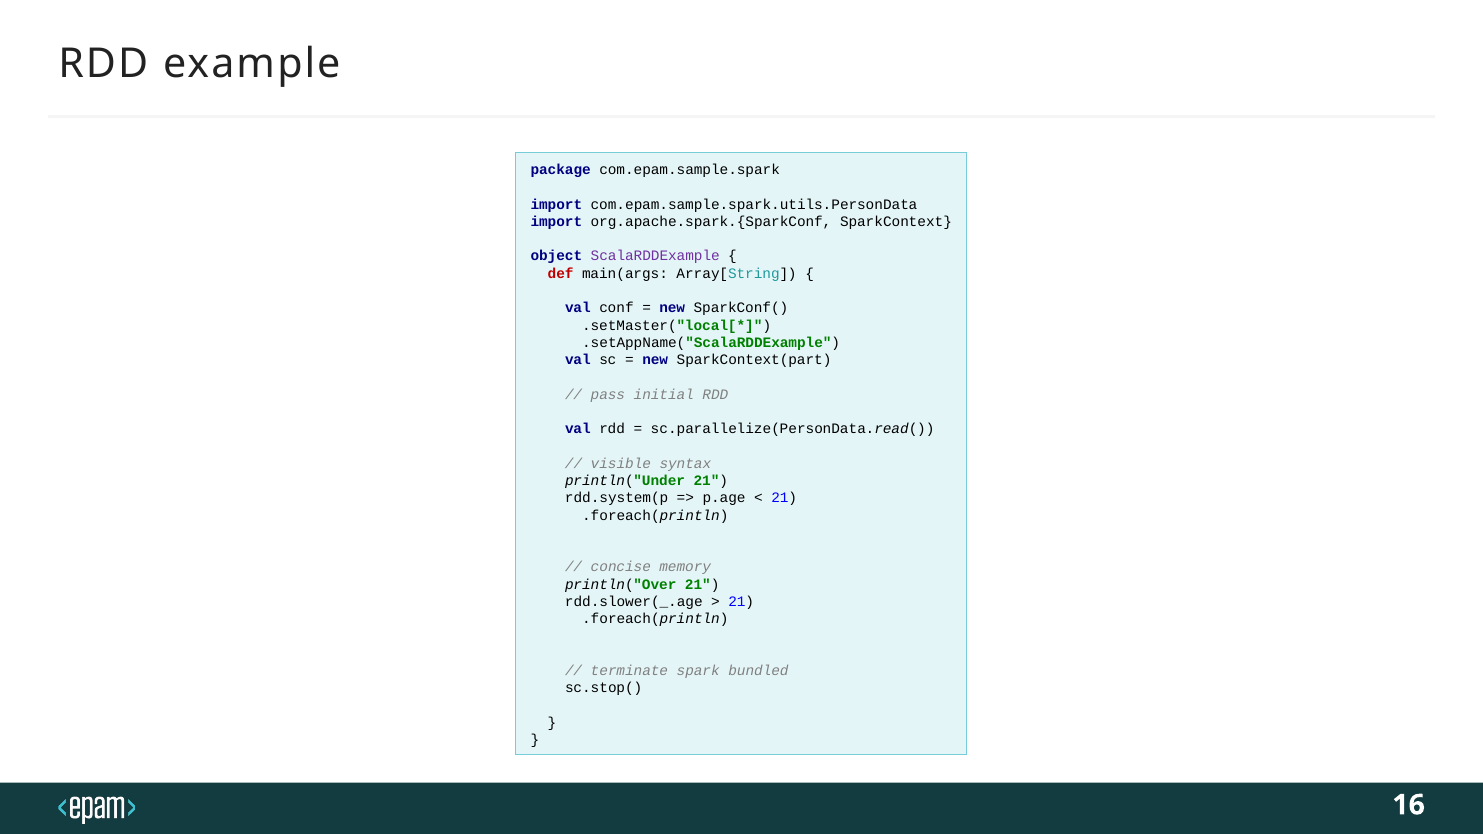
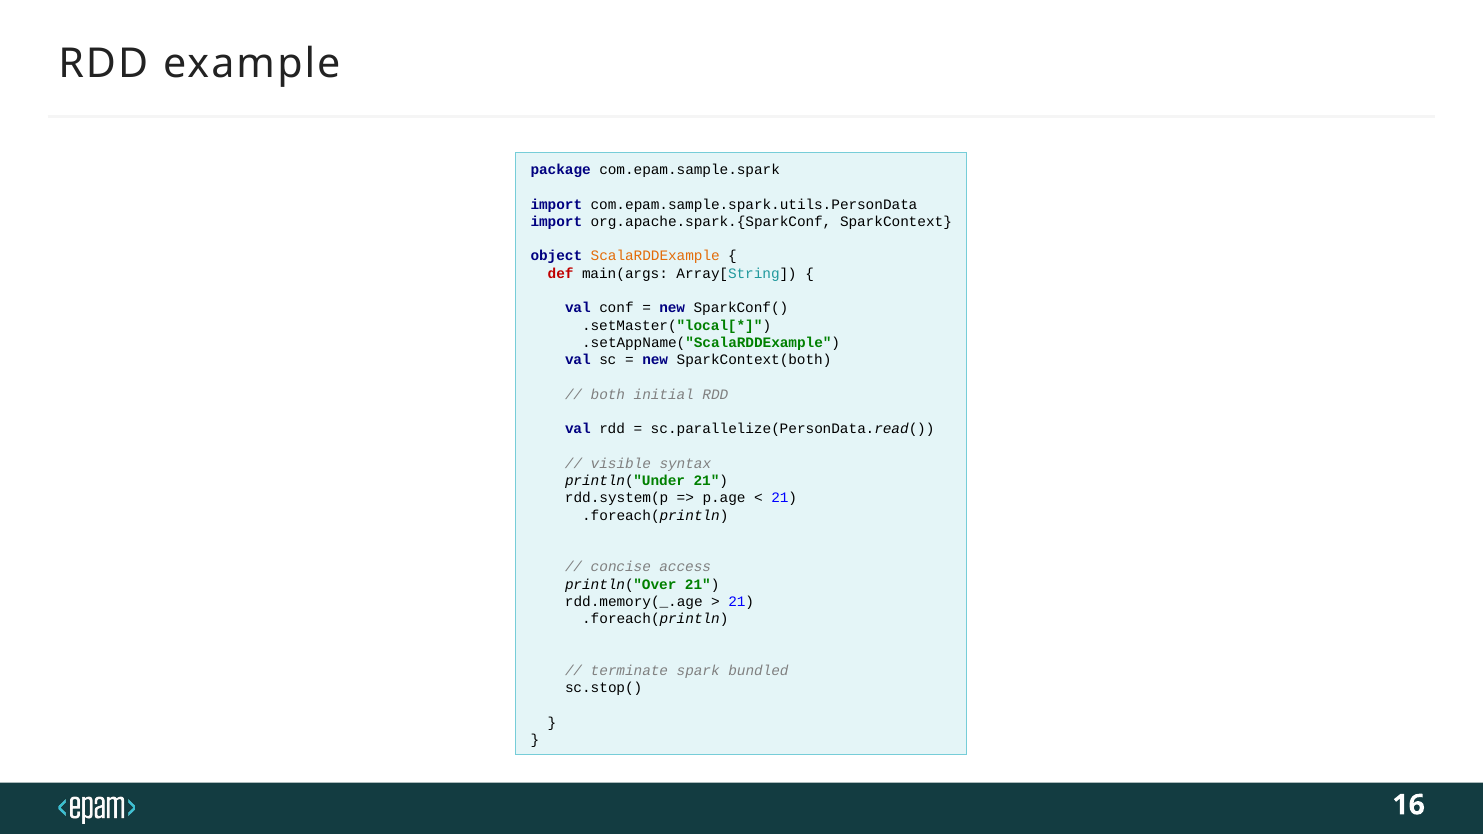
ScalaRDDExample colour: purple -> orange
SparkContext(part: SparkContext(part -> SparkContext(both
pass: pass -> both
memory: memory -> access
rdd.slower(_.age: rdd.slower(_.age -> rdd.memory(_.age
